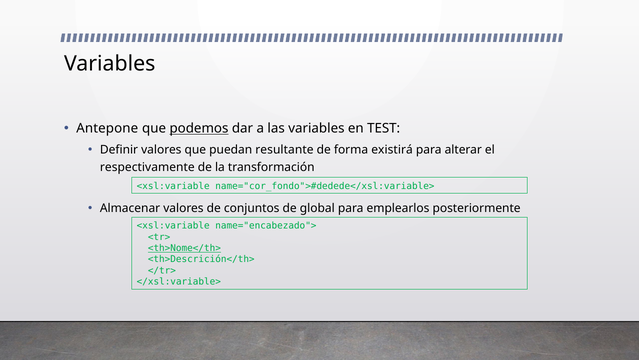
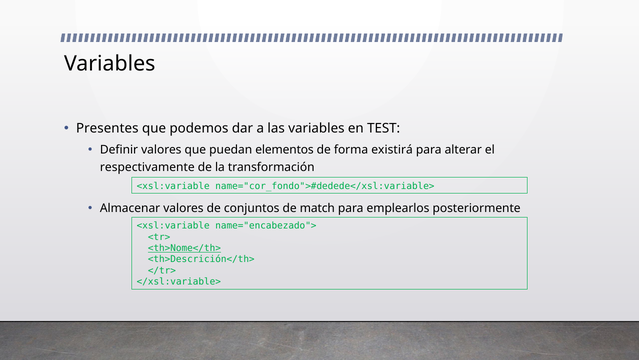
Antepone: Antepone -> Presentes
podemos underline: present -> none
resultante: resultante -> elementos
global: global -> match
